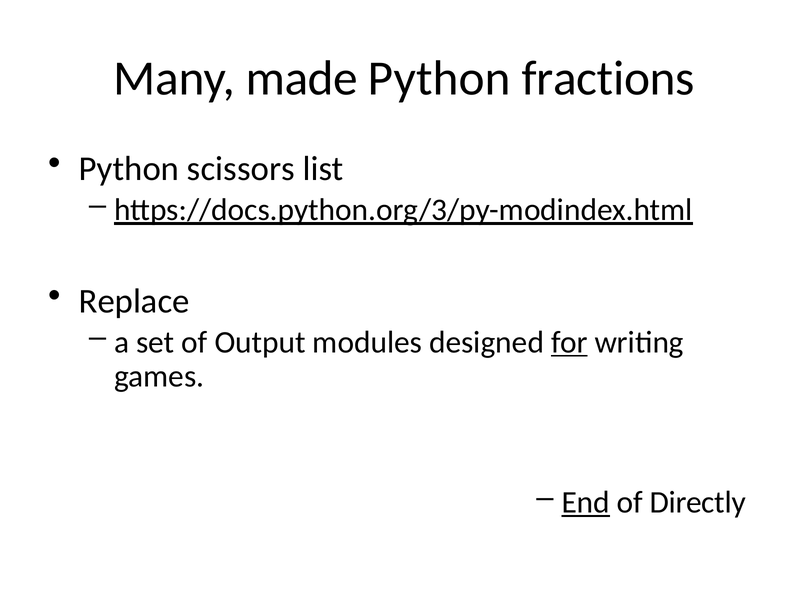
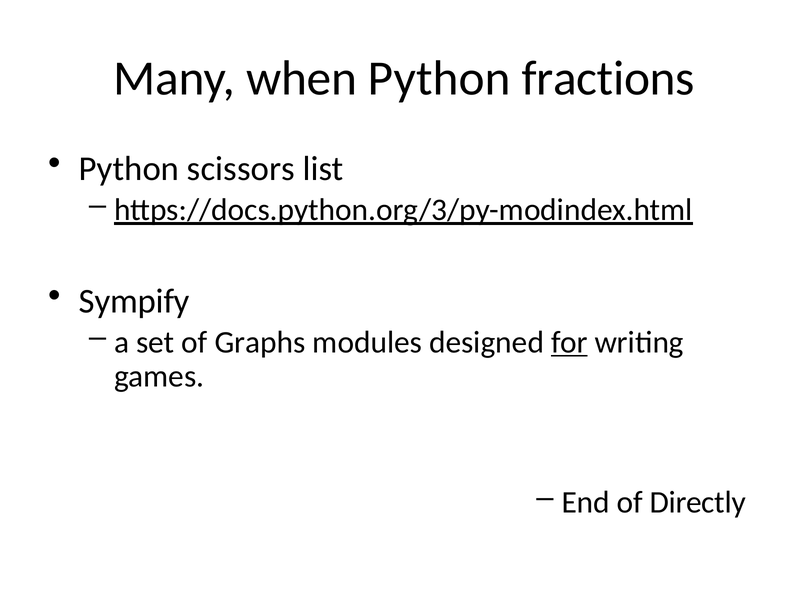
made: made -> when
Replace: Replace -> Sympify
Output: Output -> Graphs
End underline: present -> none
